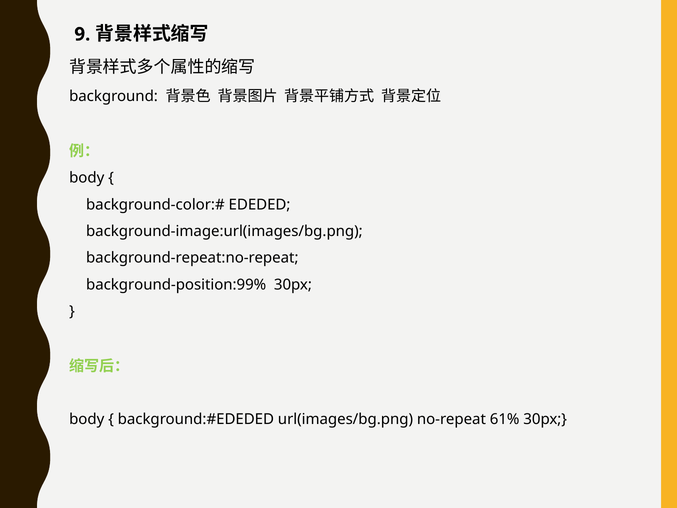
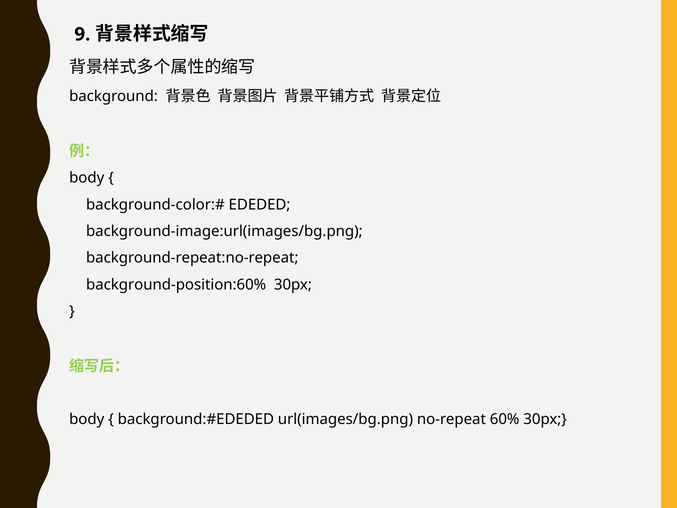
background-position:99%: background-position:99% -> background-position:60%
61%: 61% -> 60%
